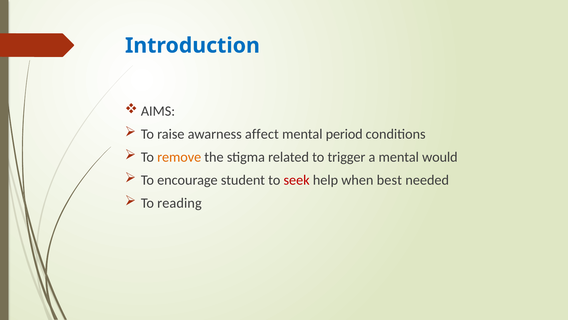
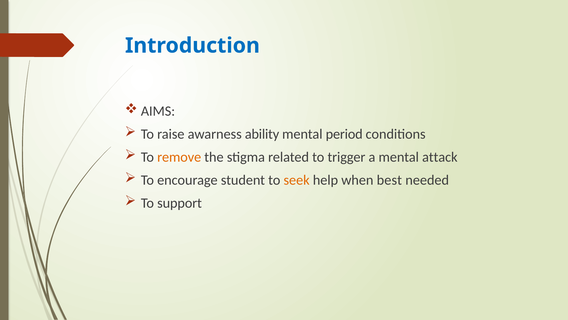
affect: affect -> ability
would: would -> attack
seek colour: red -> orange
reading: reading -> support
